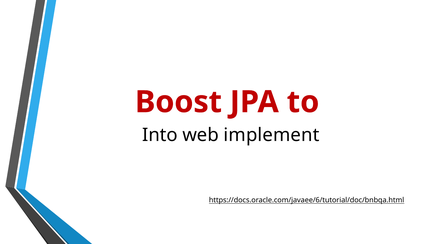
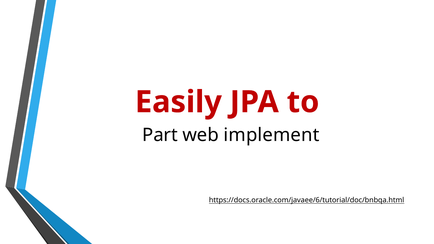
Boost: Boost -> Easily
Into: Into -> Part
